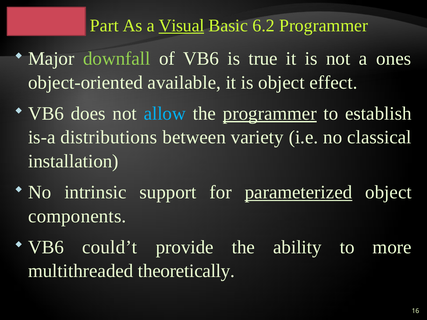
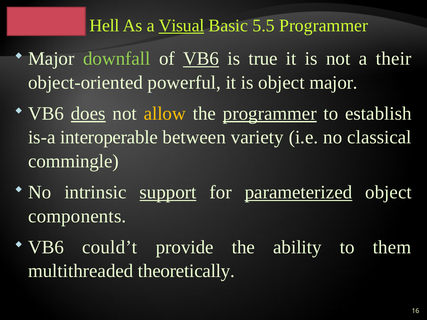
Part: Part -> Hell
6.2: 6.2 -> 5.5
VB6 at (201, 59) underline: none -> present
ones: ones -> their
available: available -> powerful
object effect: effect -> major
does underline: none -> present
allow colour: light blue -> yellow
distributions: distributions -> interoperable
installation: installation -> commingle
support underline: none -> present
more: more -> them
